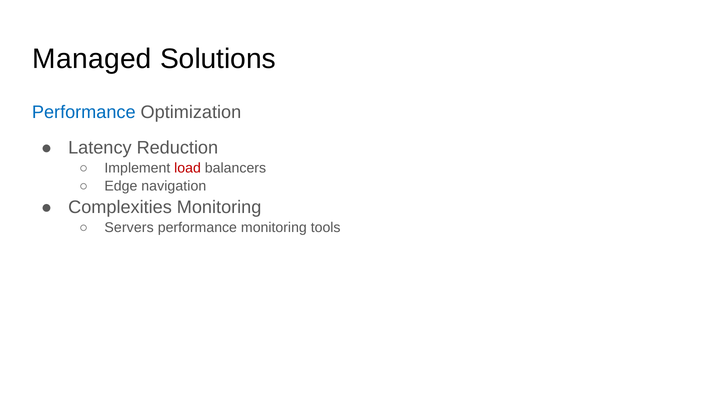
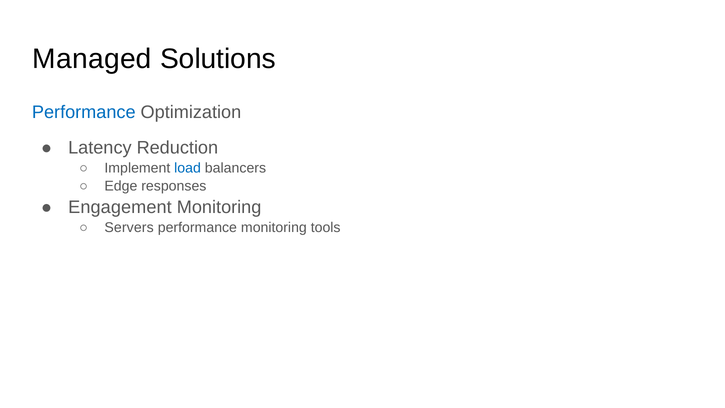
load colour: red -> blue
navigation: navigation -> responses
Complexities: Complexities -> Engagement
